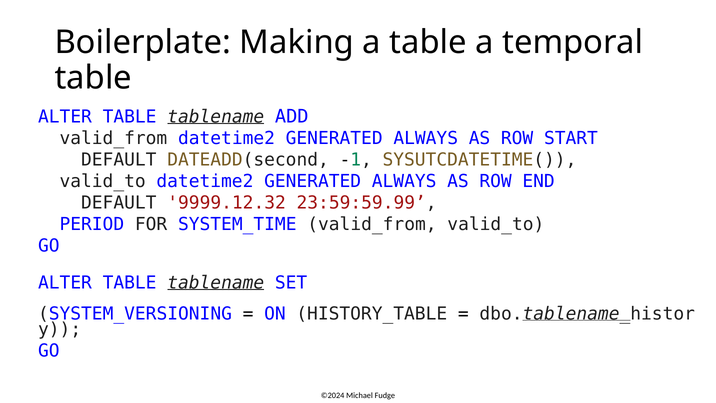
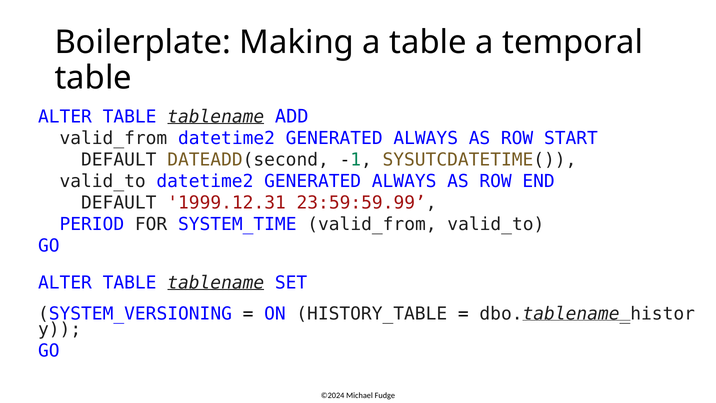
9999.12.32: 9999.12.32 -> 1999.12.31
